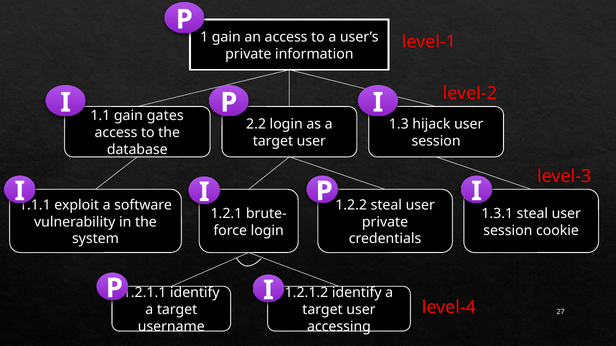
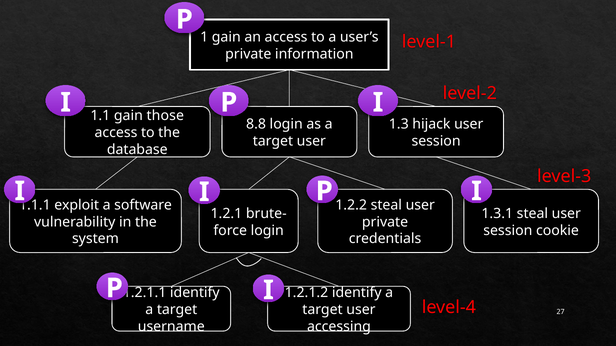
gates: gates -> those
2.2: 2.2 -> 8.8
